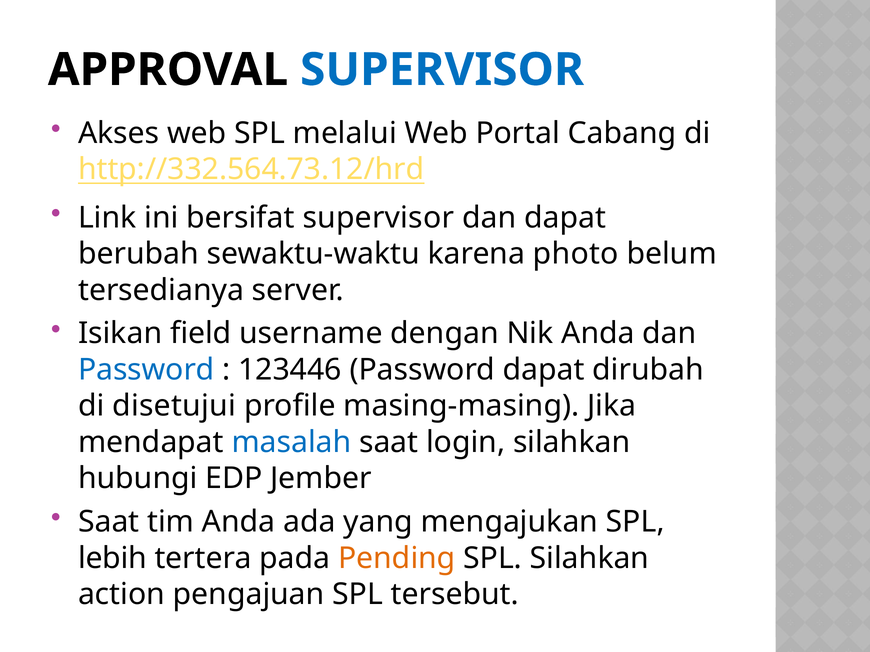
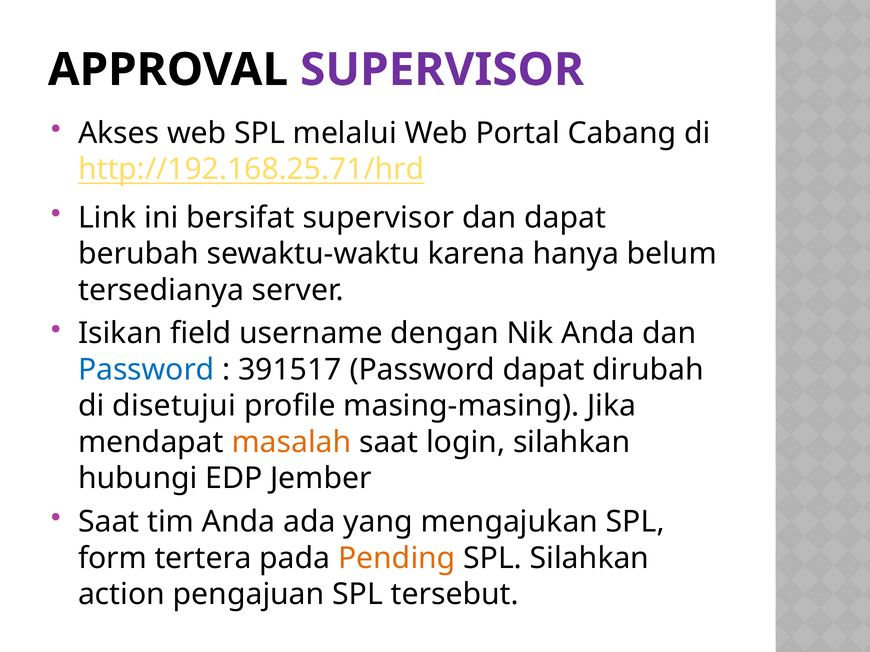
SUPERVISOR at (442, 70) colour: blue -> purple
http://332.564.73.12/hrd: http://332.564.73.12/hrd -> http://192.168.25.71/hrd
photo: photo -> hanya
123446: 123446 -> 391517
masalah colour: blue -> orange
lebih: lebih -> form
